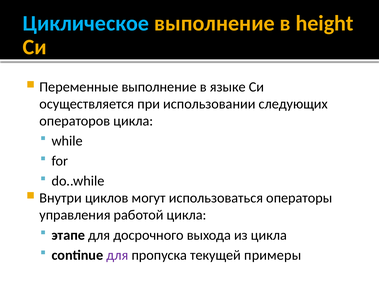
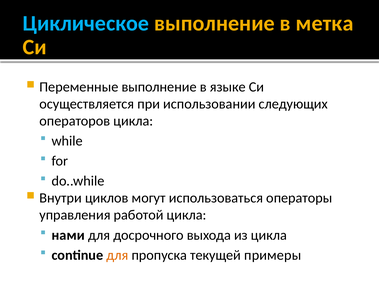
height: height -> метка
этапе: этапе -> нами
для at (117, 255) colour: purple -> orange
